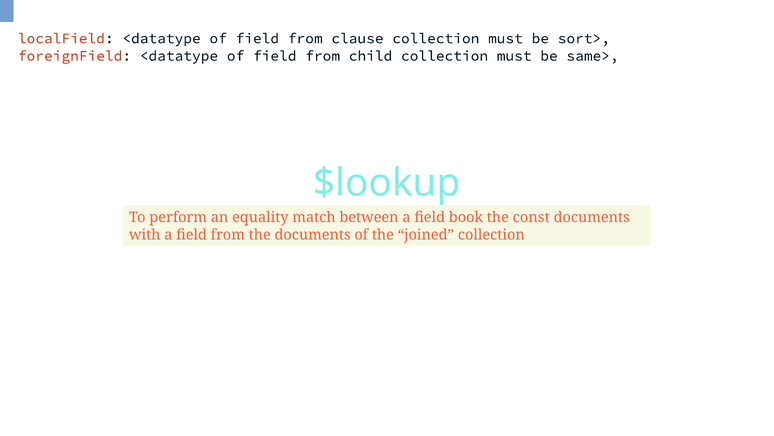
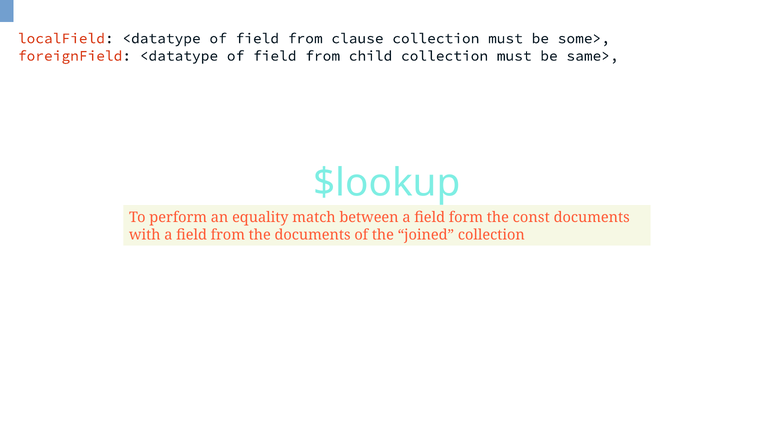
sort>: sort> -> some>
book: book -> form
